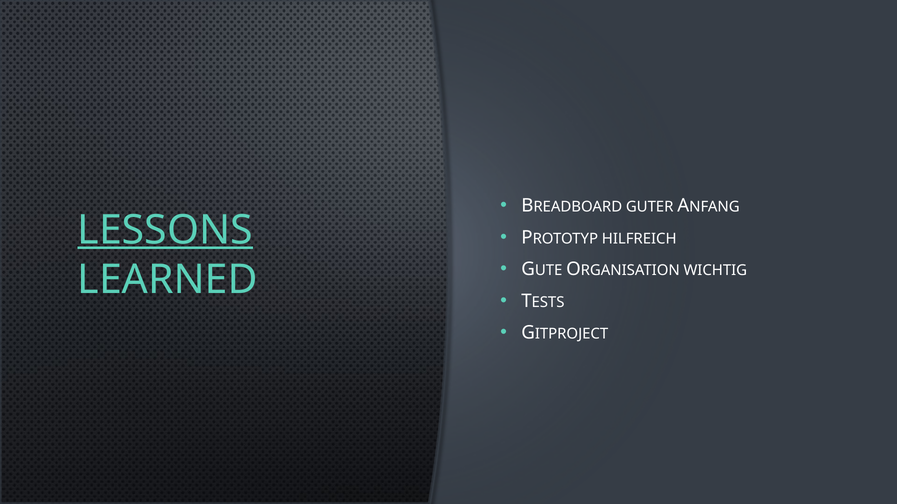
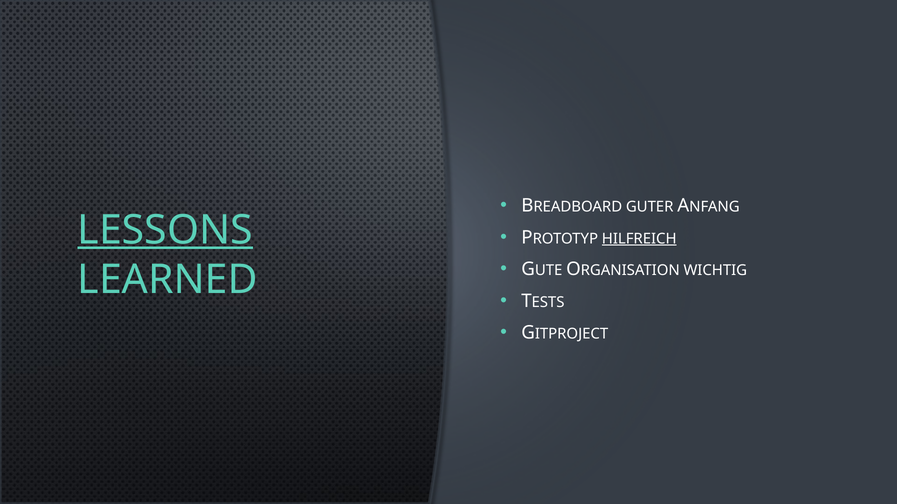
HILFREICH underline: none -> present
